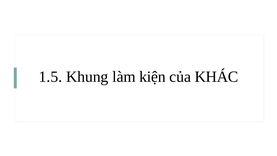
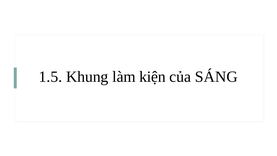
KHÁC: KHÁC -> SÁNG
